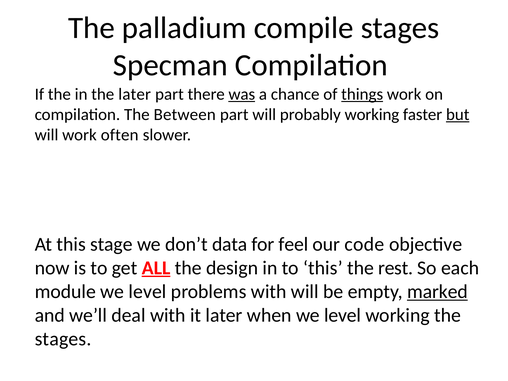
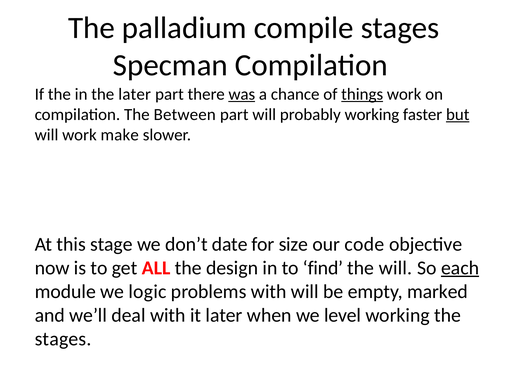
often: often -> make
data: data -> date
feel: feel -> size
ALL underline: present -> none
to this: this -> find
the rest: rest -> will
each underline: none -> present
module we level: level -> logic
marked underline: present -> none
